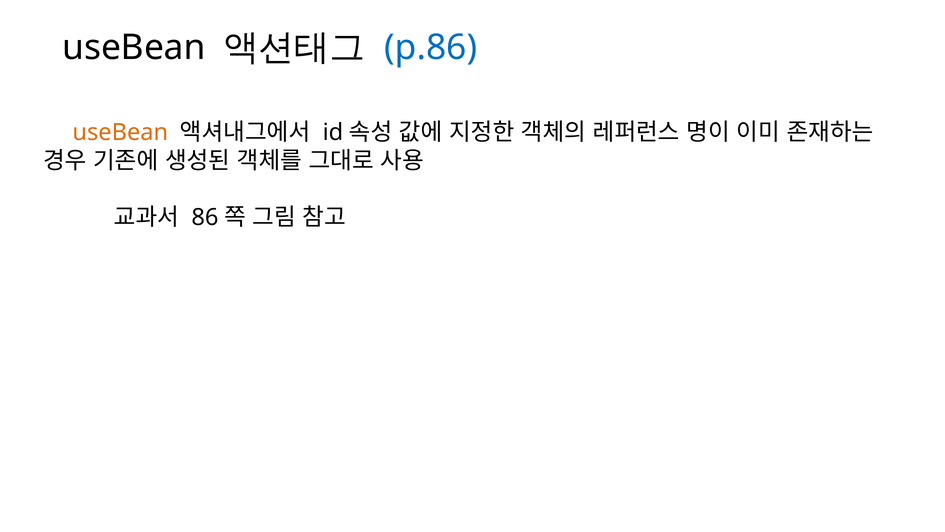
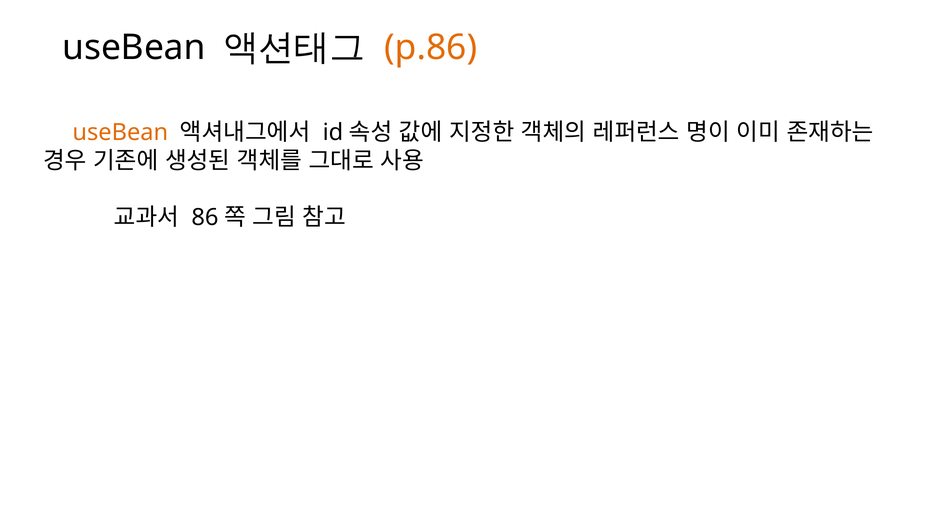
p.86 colour: blue -> orange
